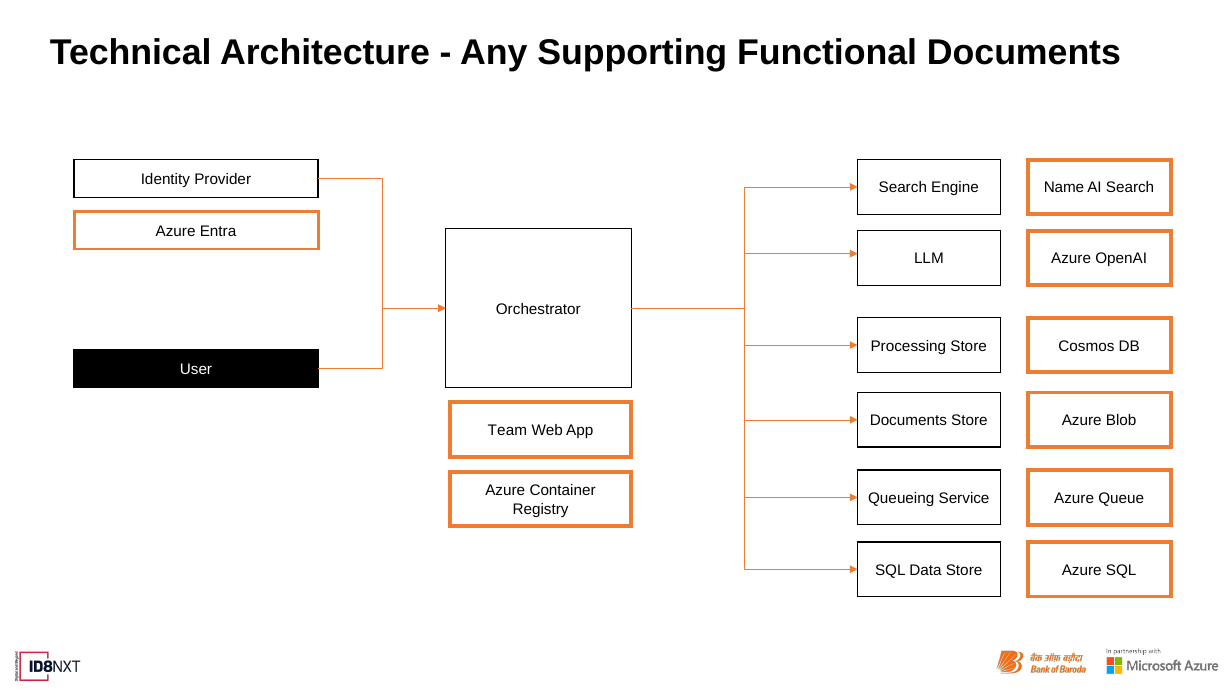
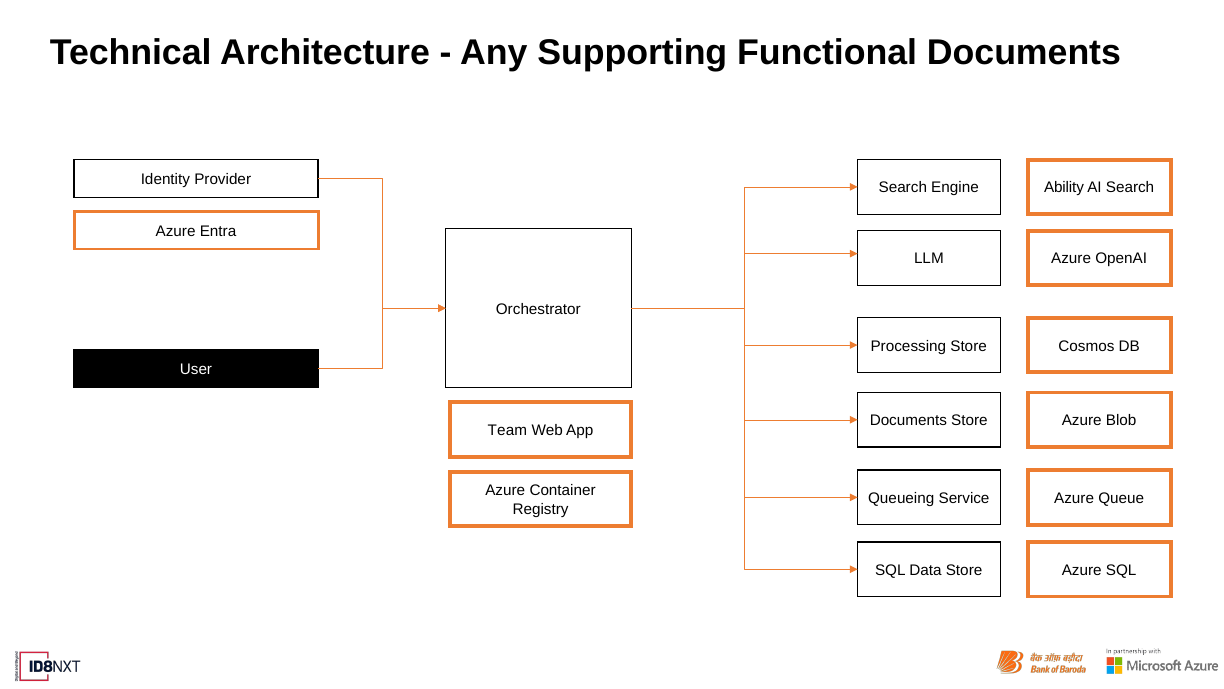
Name: Name -> Ability
